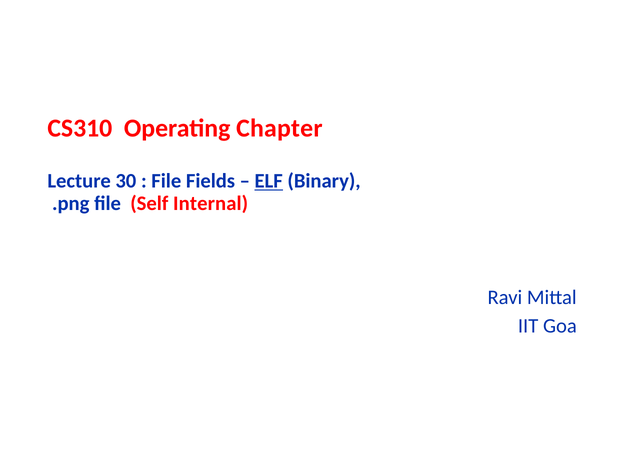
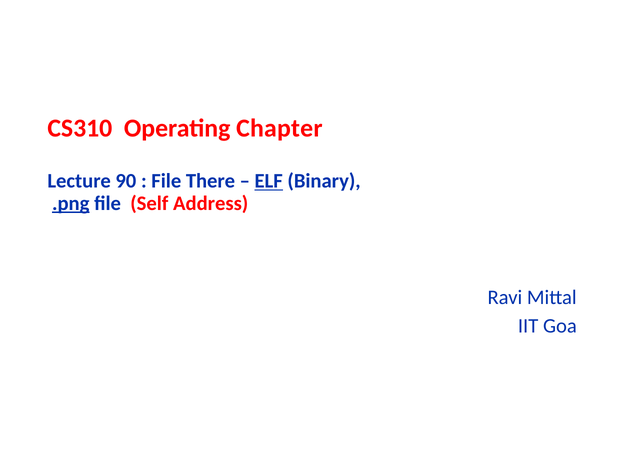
30: 30 -> 90
Fields: Fields -> There
.png underline: none -> present
Internal: Internal -> Address
